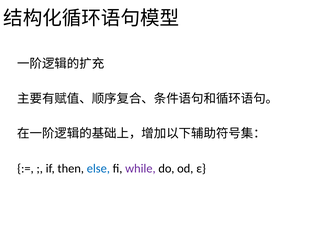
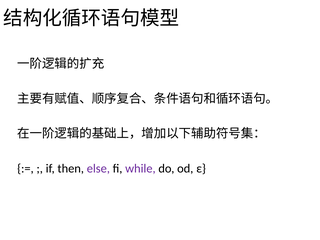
else colour: blue -> purple
